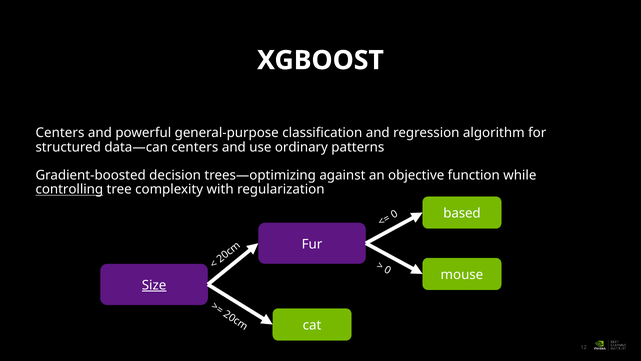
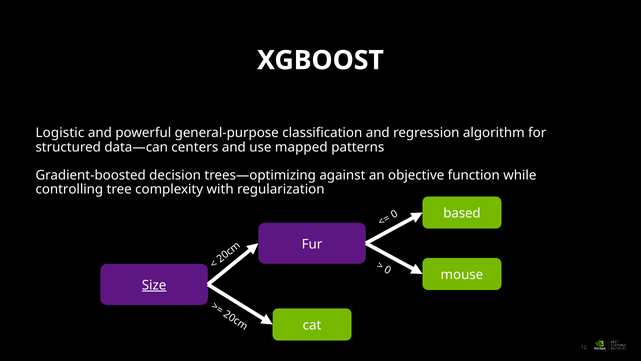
Centers at (60, 133): Centers -> Logistic
ordinary: ordinary -> mapped
controlling underline: present -> none
